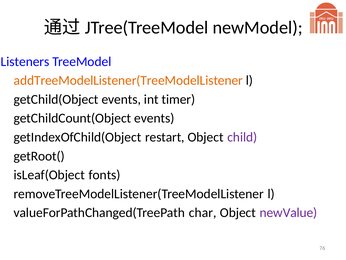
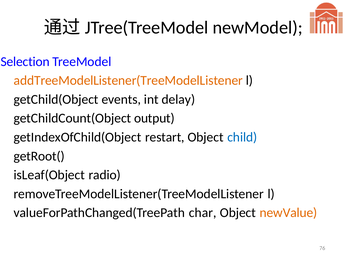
Listeners: Listeners -> Selection
timer: timer -> delay
getChildCount(Object events: events -> output
child colour: purple -> blue
fonts: fonts -> radio
newValue colour: purple -> orange
